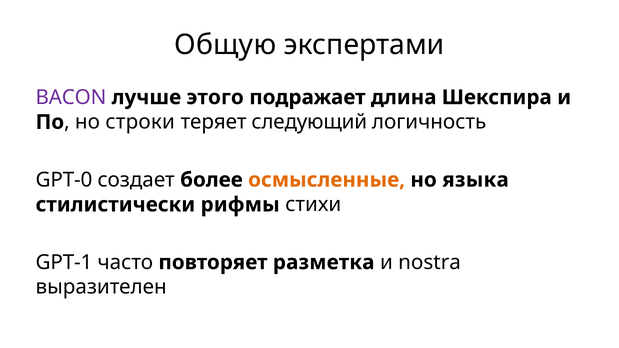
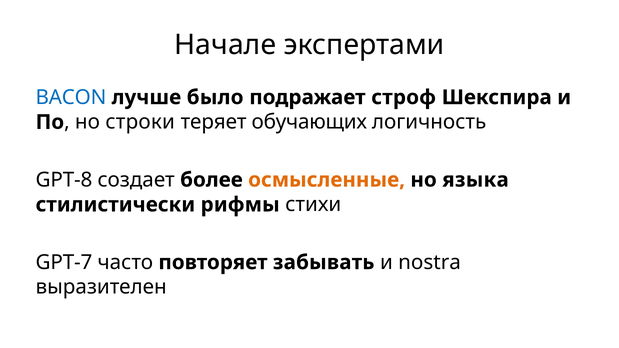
Общую: Общую -> Начале
BACON colour: purple -> blue
этого: этого -> было
длина: длина -> строф
следующий: следующий -> обучающих
GPT-0: GPT-0 -> GPT-8
GPT-1: GPT-1 -> GPT-7
разметка: разметка -> забывать
